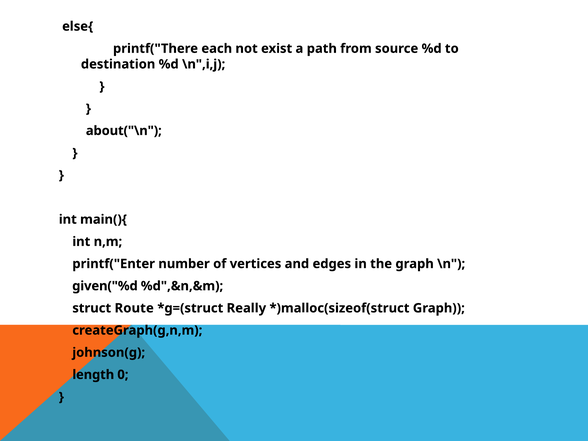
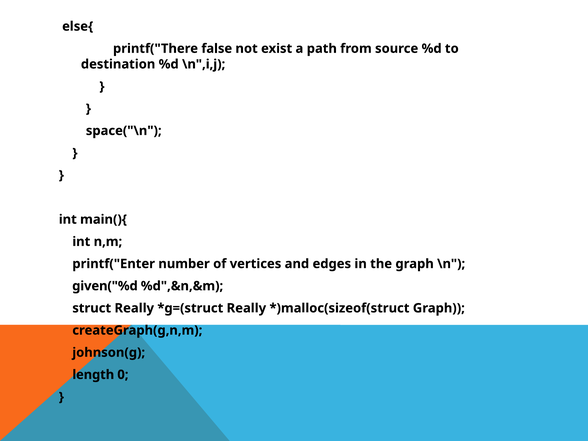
each: each -> false
about("\n: about("\n -> space("\n
struct Route: Route -> Really
